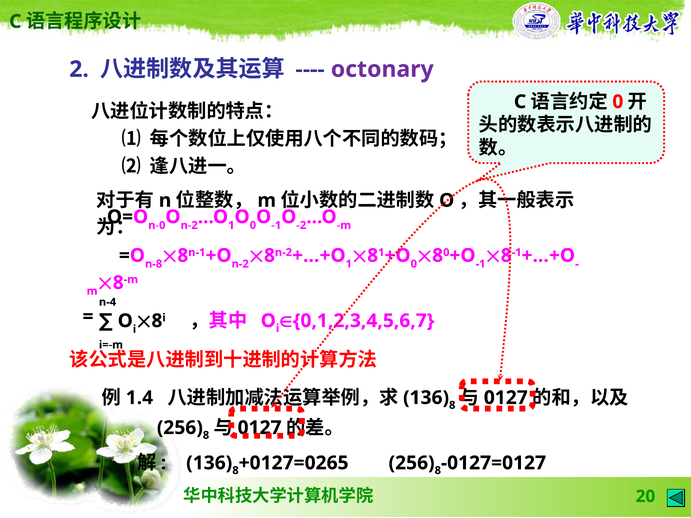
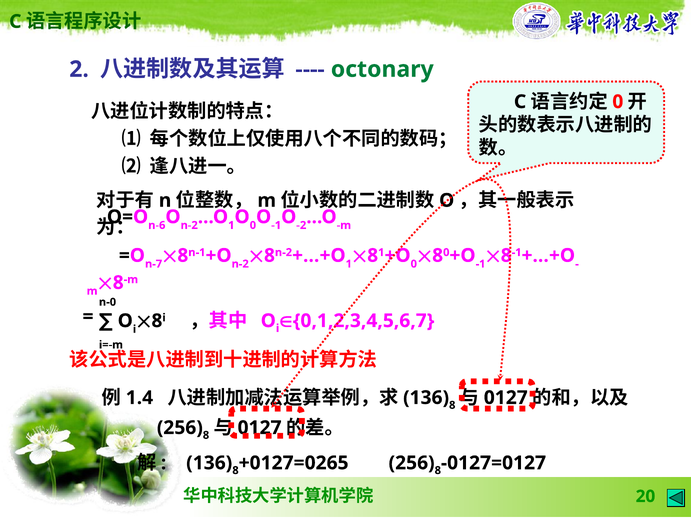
octonary colour: purple -> green
n-0: n-0 -> n-6
n-8: n-8 -> n-7
n-4: n-4 -> n-0
